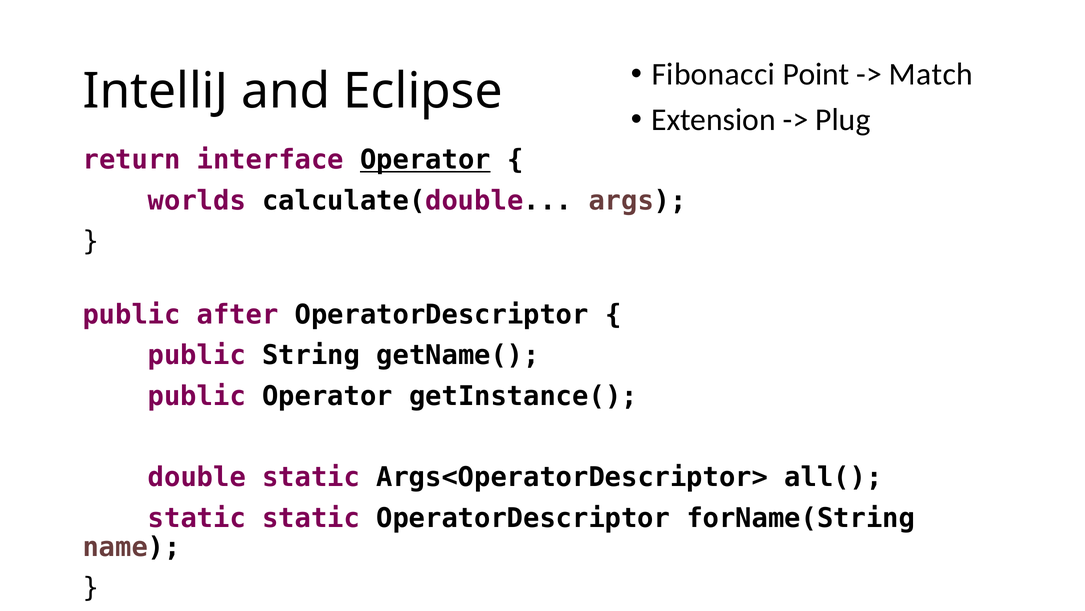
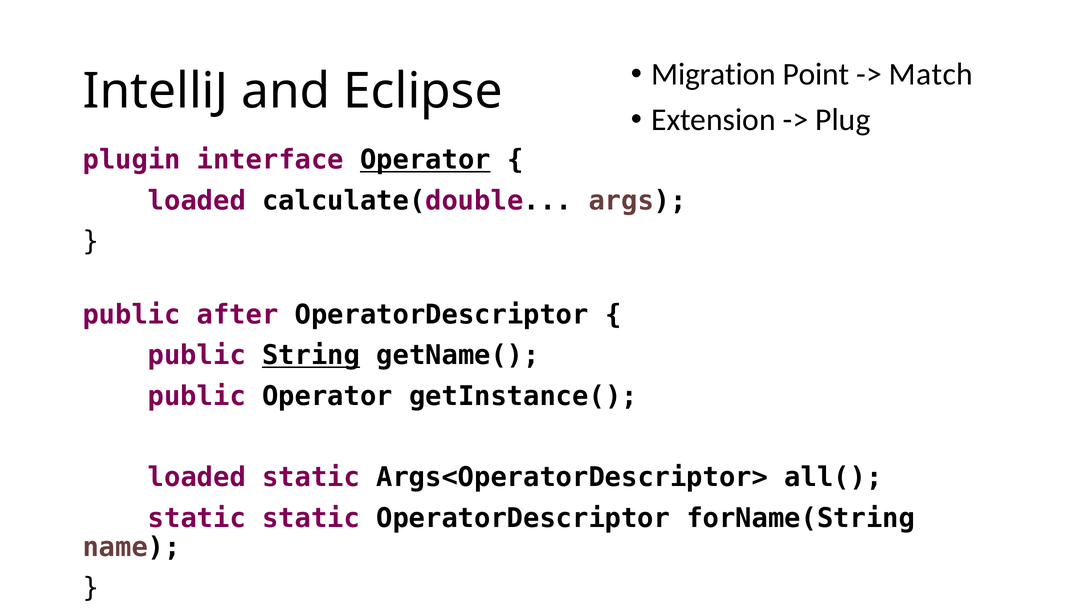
Fibonacci: Fibonacci -> Migration
return: return -> plugin
worlds at (197, 200): worlds -> loaded
String underline: none -> present
double at (197, 477): double -> loaded
